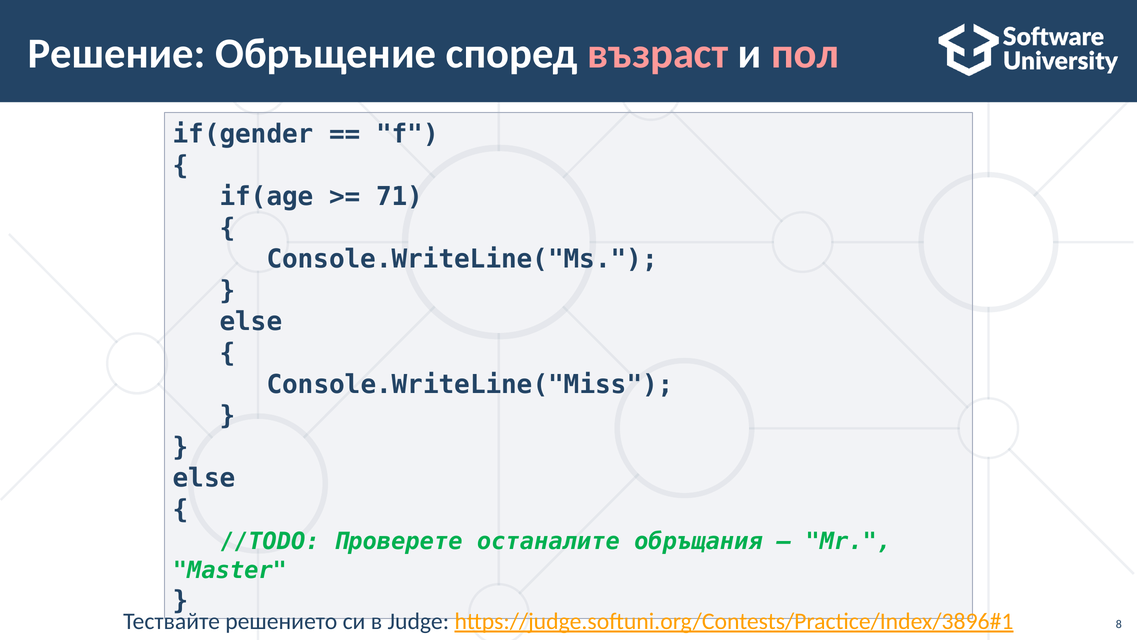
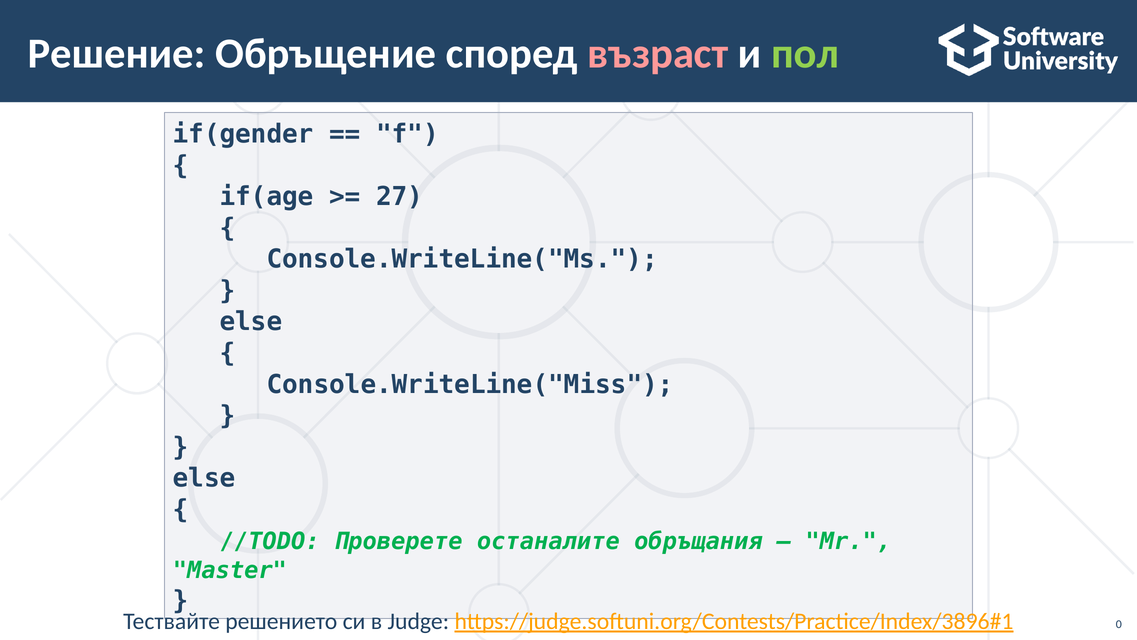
пол colour: pink -> light green
71: 71 -> 27
8: 8 -> 0
